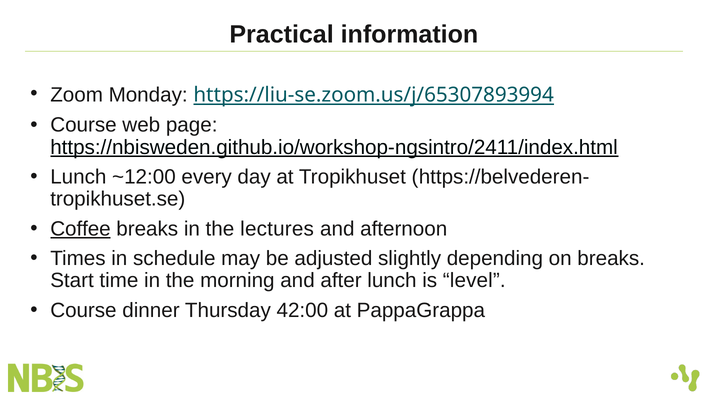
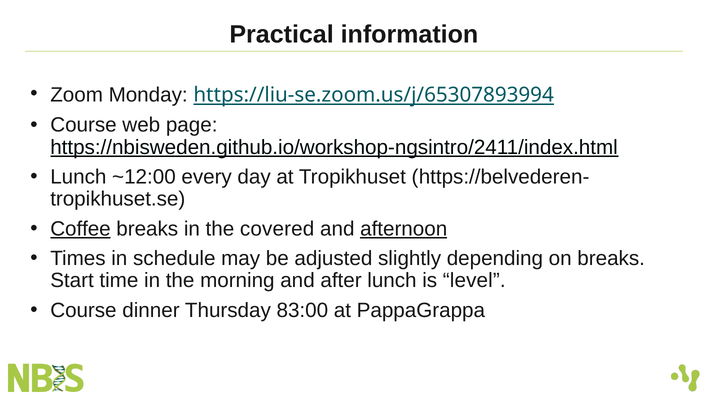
lectures: lectures -> covered
afternoon underline: none -> present
42:00: 42:00 -> 83:00
